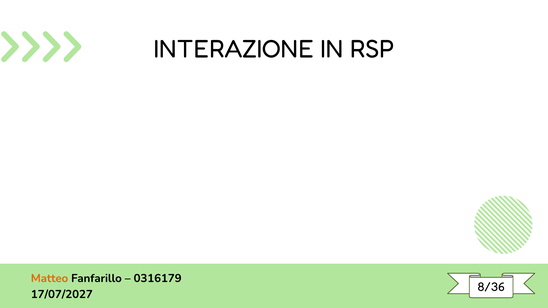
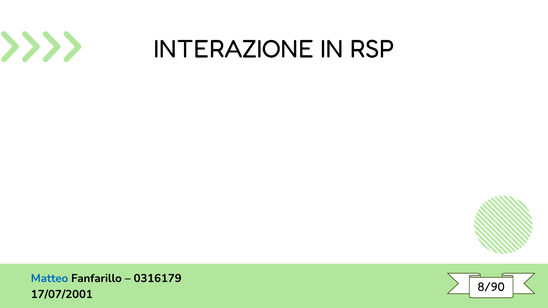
Matteo colour: orange -> blue
8/36: 8/36 -> 8/90
17/07/2027: 17/07/2027 -> 17/07/2001
